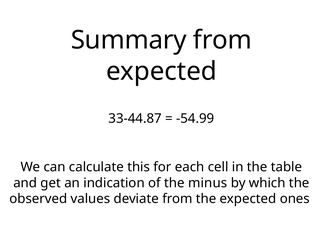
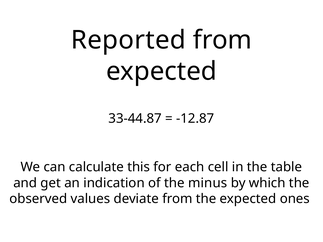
Summary: Summary -> Reported
-54.99: -54.99 -> -12.87
